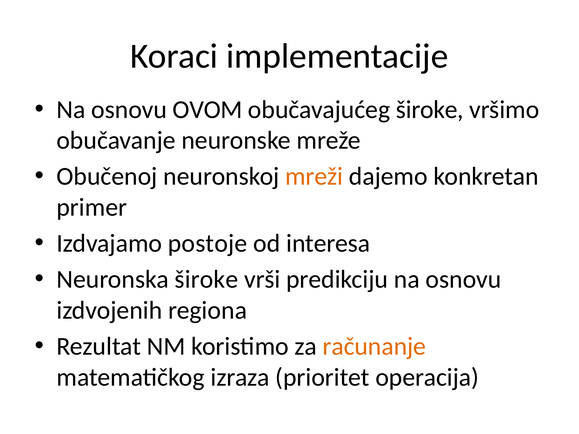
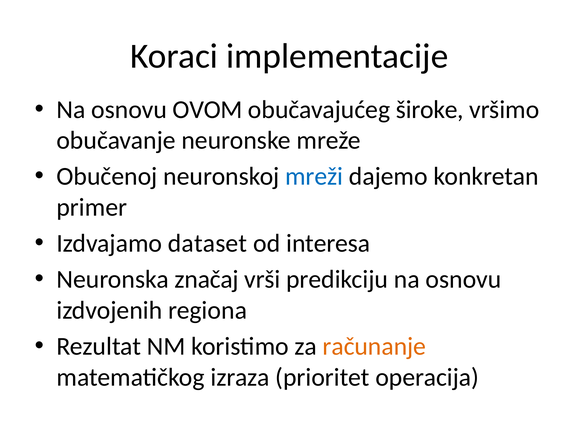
mreži colour: orange -> blue
postoje: postoje -> dataset
Neuronska široke: široke -> značaj
